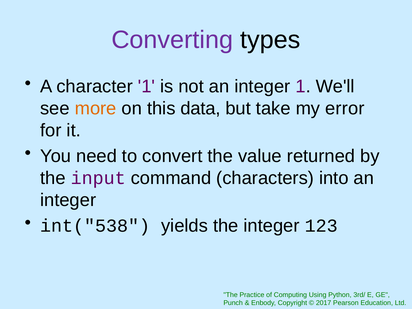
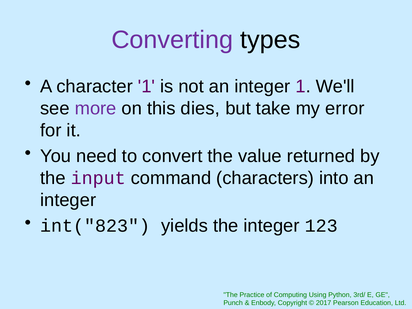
more colour: orange -> purple
data: data -> dies
int("538: int("538 -> int("823
